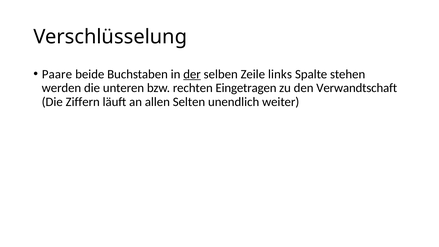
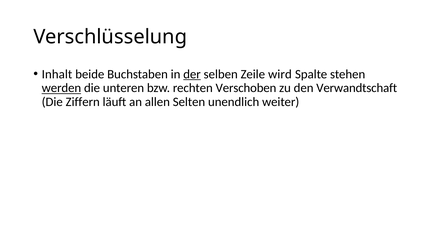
Paare: Paare -> Inhalt
links: links -> wird
werden underline: none -> present
Eingetragen: Eingetragen -> Verschoben
